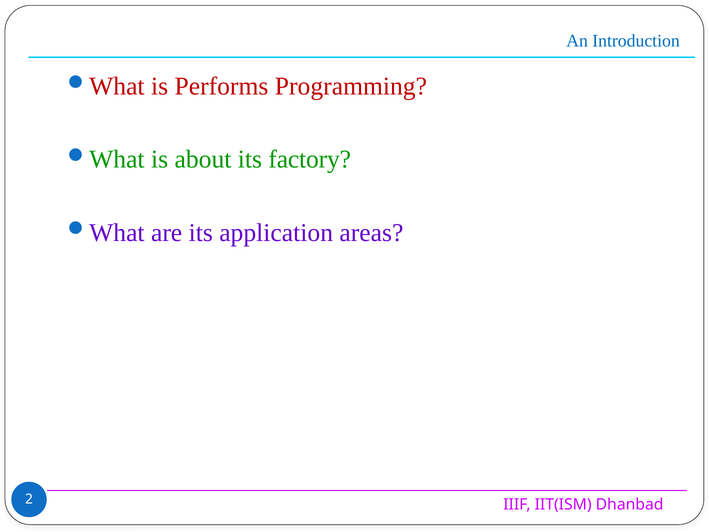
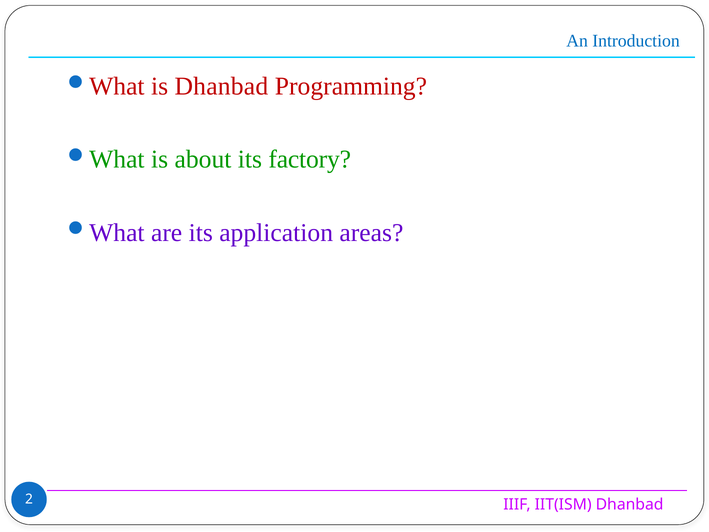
is Performs: Performs -> Dhanbad
